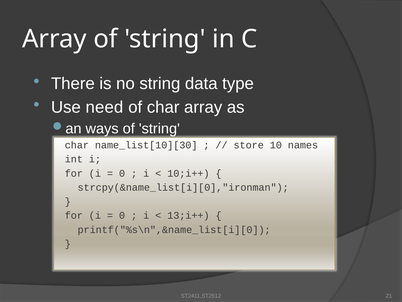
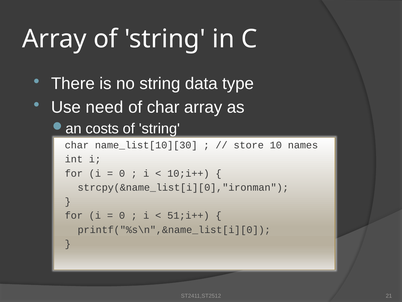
ways: ways -> costs
13;i++: 13;i++ -> 51;i++
